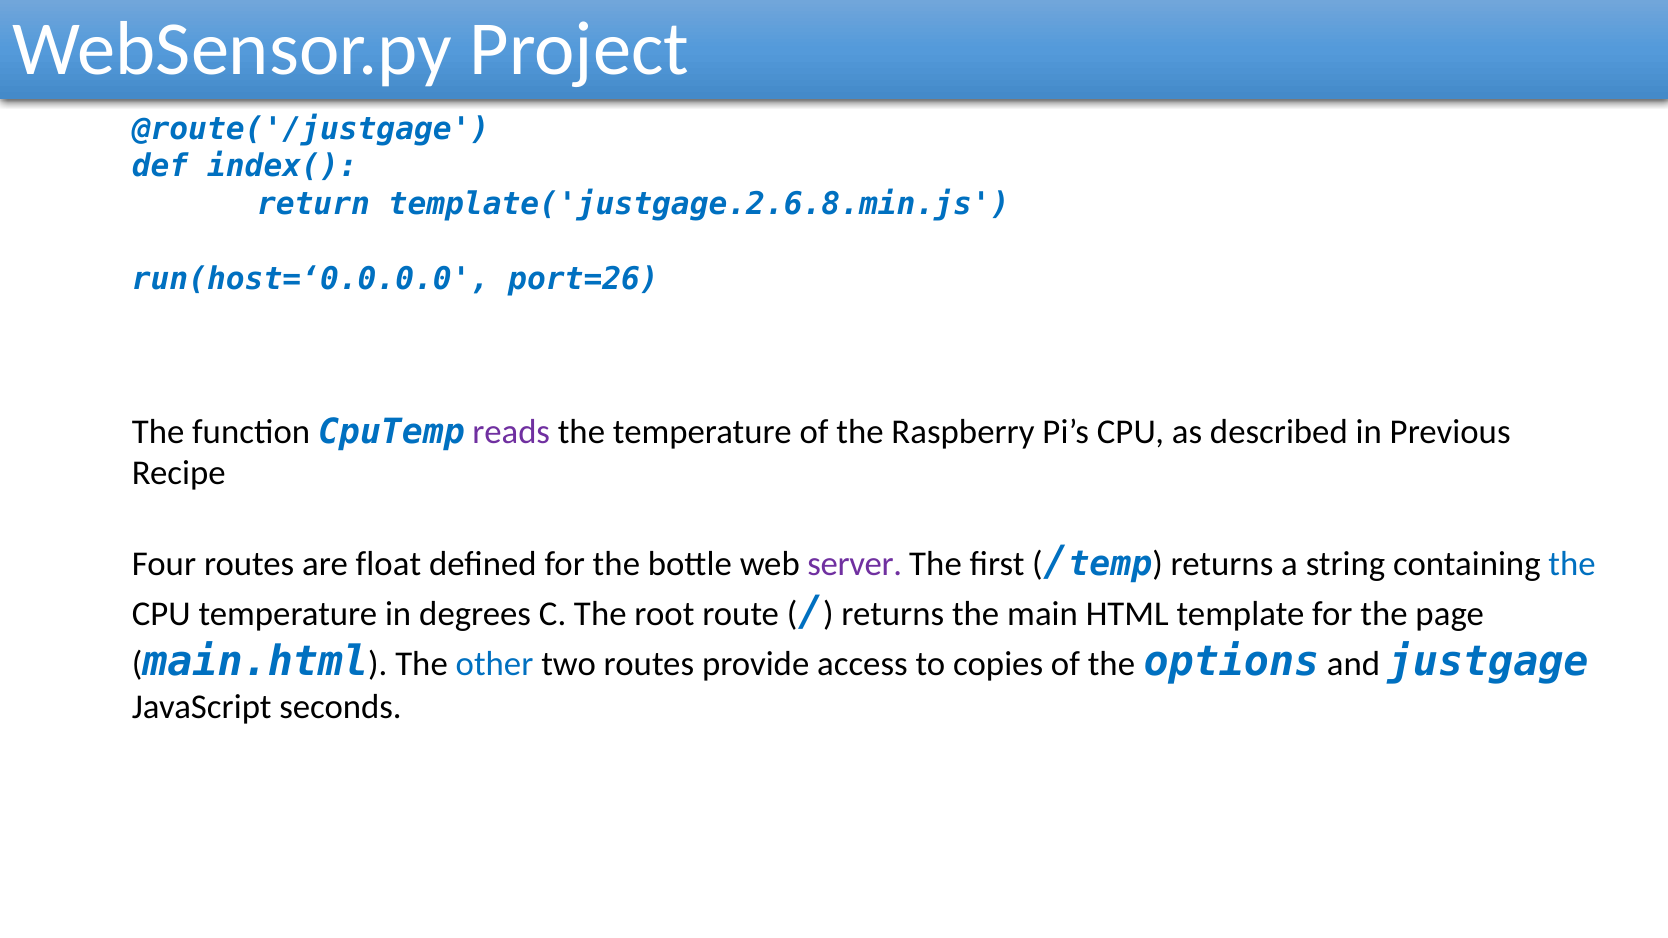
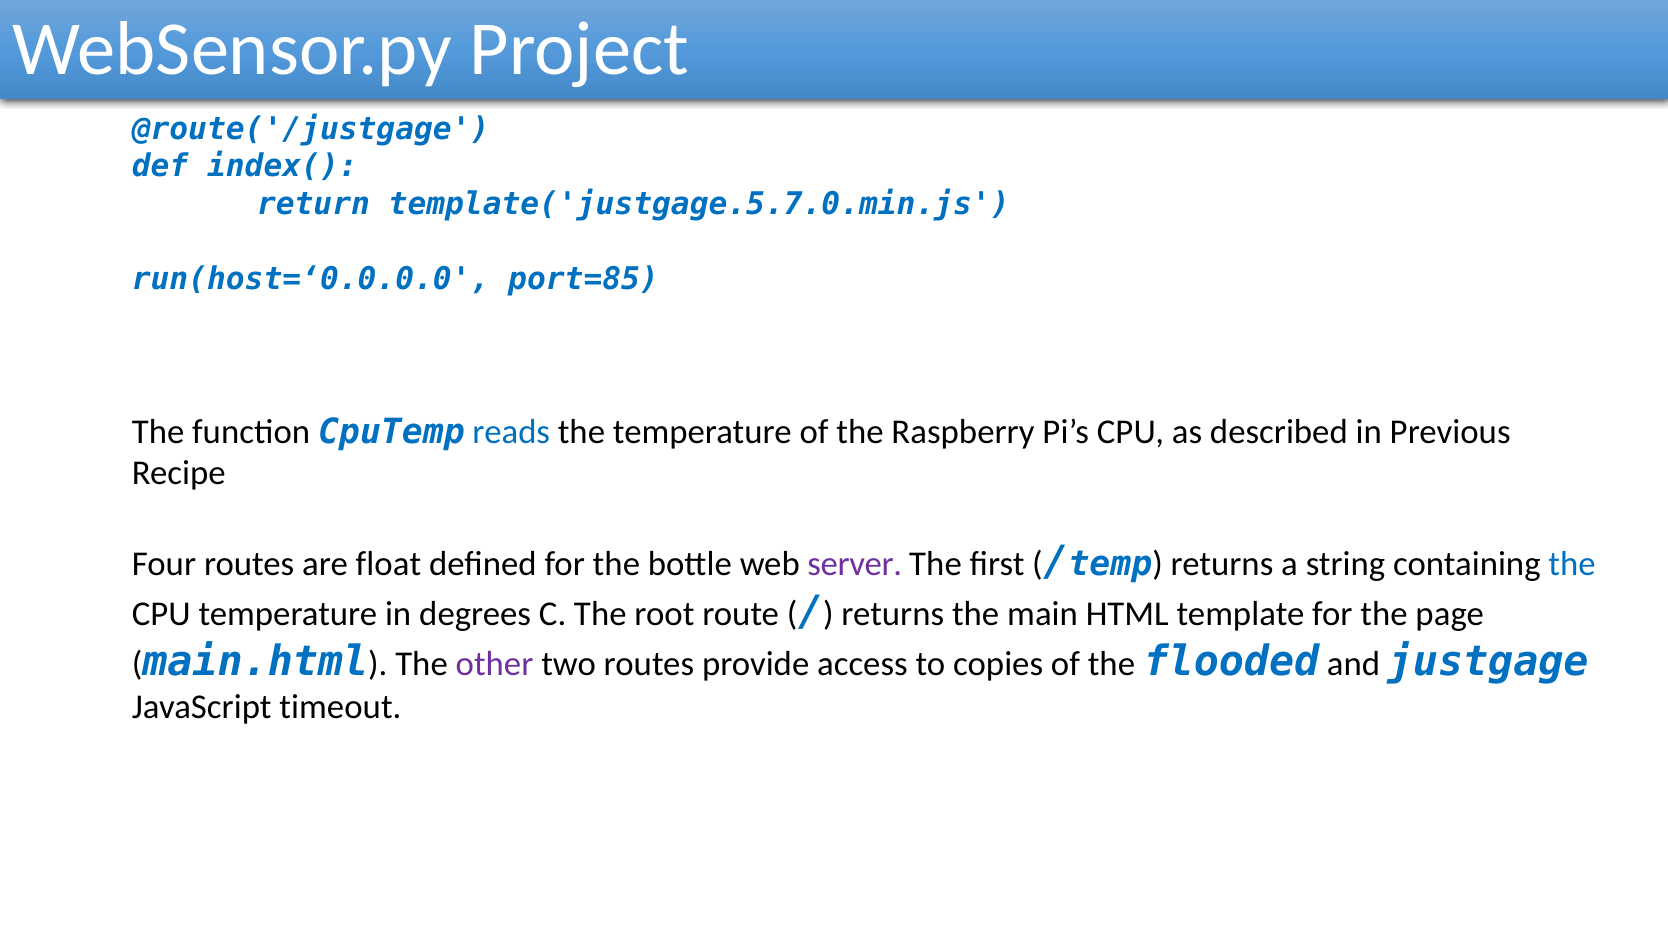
template('justgage.2.6.8.min.js: template('justgage.2.6.8.min.js -> template('justgage.5.7.0.min.js
port=26: port=26 -> port=85
reads colour: purple -> blue
other colour: blue -> purple
options: options -> flooded
seconds: seconds -> timeout
